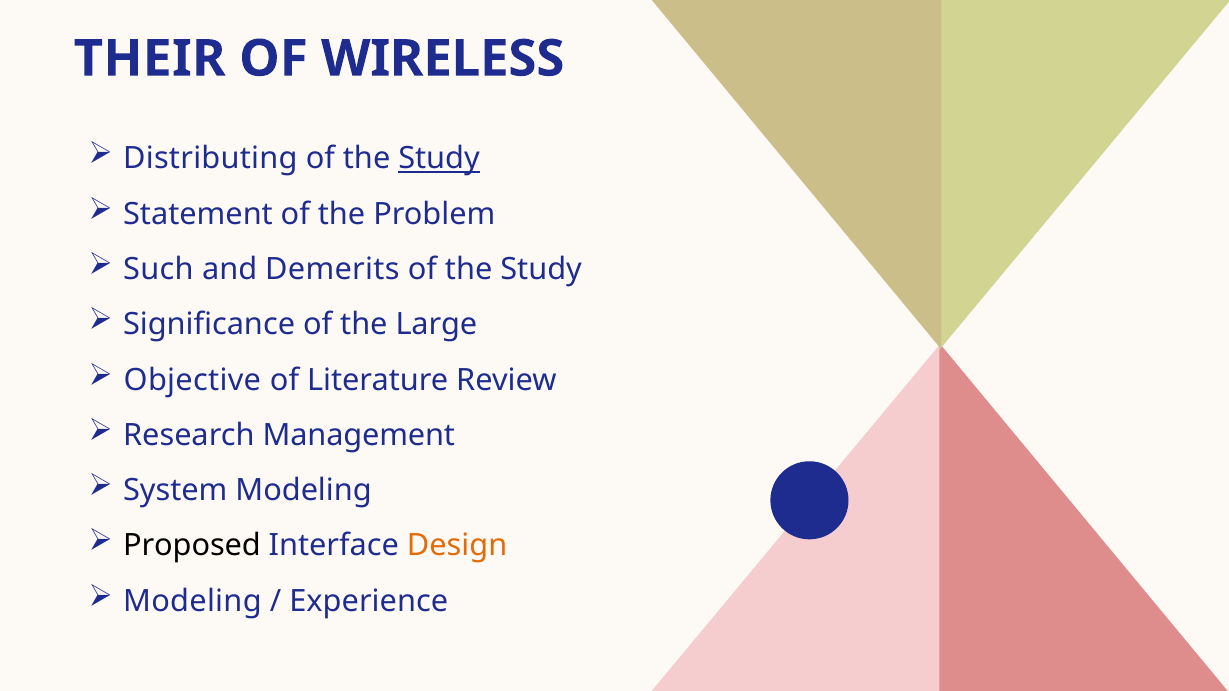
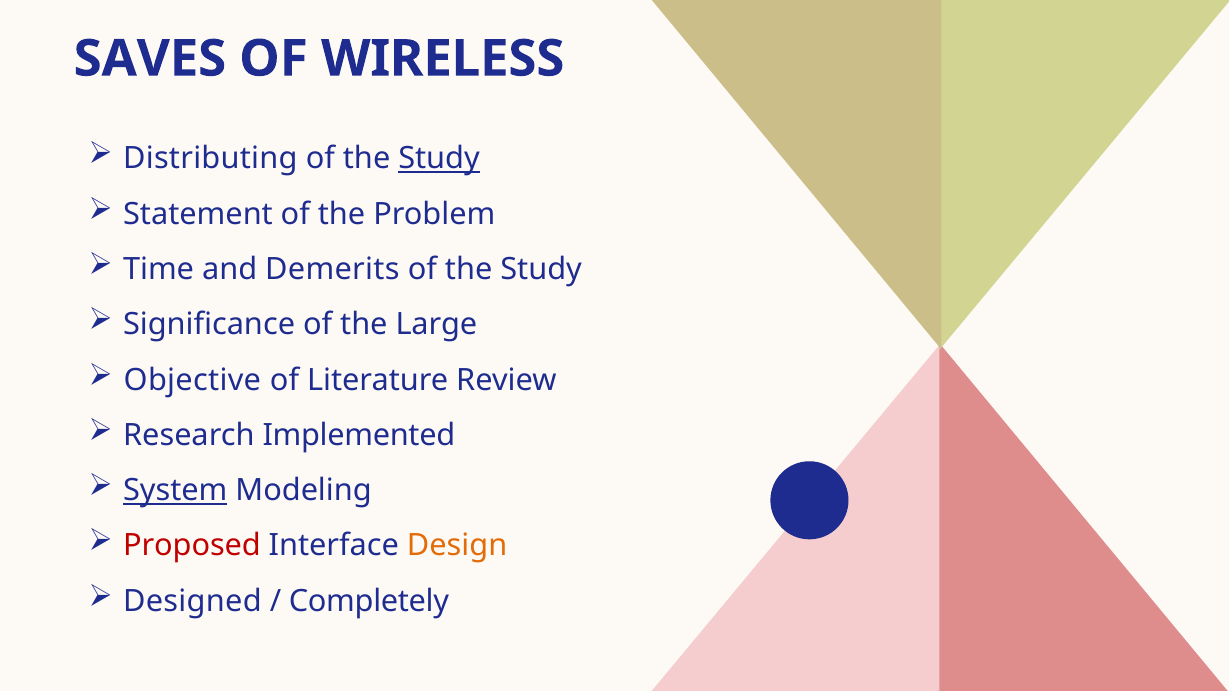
THEIR: THEIR -> SAVES
Such: Such -> Time
Management: Management -> Implemented
System underline: none -> present
Proposed colour: black -> red
Modeling at (192, 601): Modeling -> Designed
Experience: Experience -> Completely
